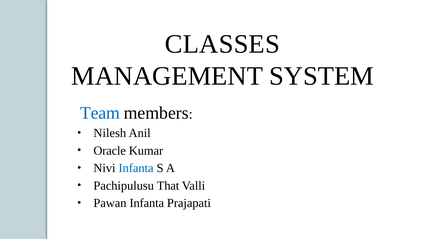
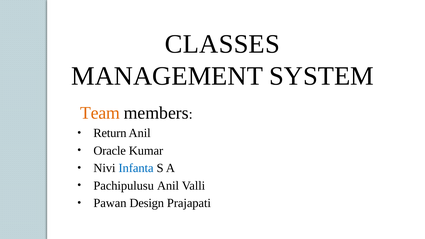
Team colour: blue -> orange
Nilesh: Nilesh -> Return
Pachipulusu That: That -> Anil
Pawan Infanta: Infanta -> Design
